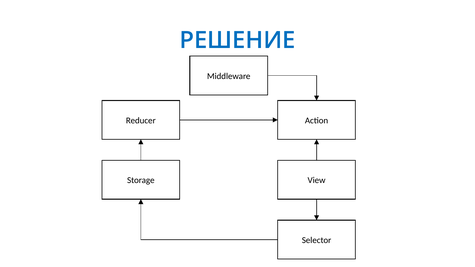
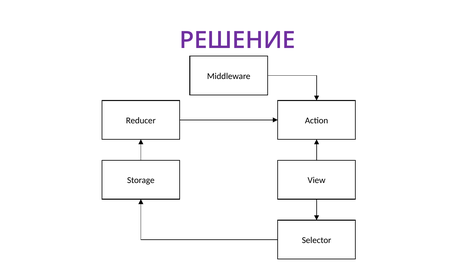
РЕШЕНИЕ colour: blue -> purple
